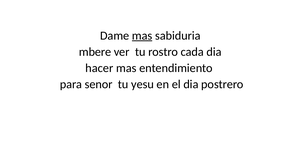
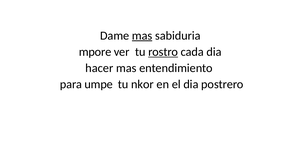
mbere: mbere -> mpore
rostro underline: none -> present
senor: senor -> umpe
yesu: yesu -> nkor
